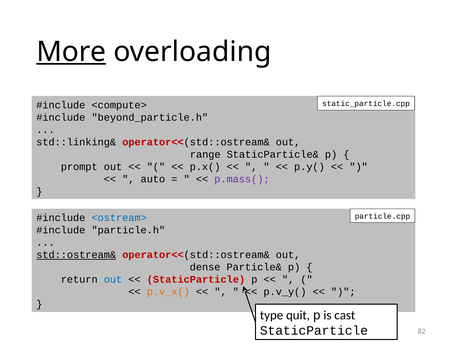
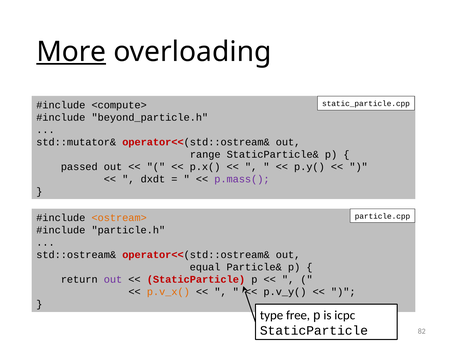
std::linking&: std::linking& -> std::mutator&
prompt: prompt -> passed
auto: auto -> dxdt
<ostream> colour: blue -> orange
std::ostream& underline: present -> none
dense: dense -> equal
out at (113, 279) colour: blue -> purple
quit: quit -> free
cast: cast -> icpc
